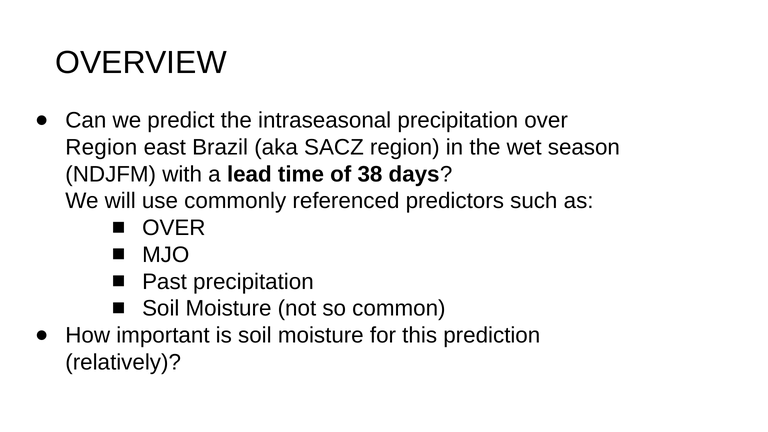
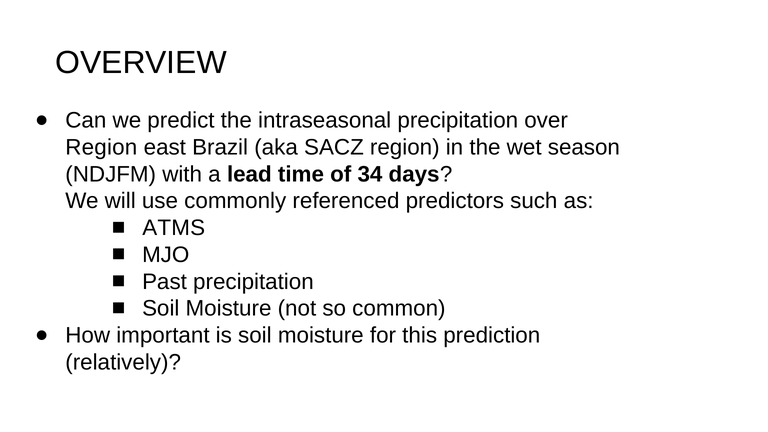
38: 38 -> 34
OVER at (174, 228): OVER -> ATMS
